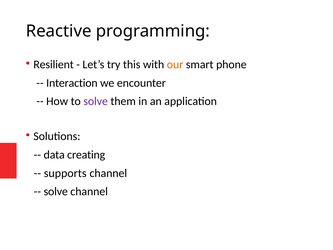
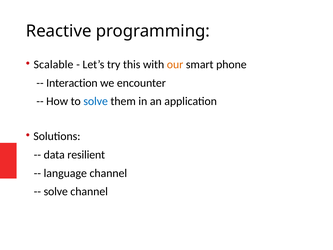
Resilient: Resilient -> Scalable
solve at (96, 101) colour: purple -> blue
creating: creating -> resilient
supports: supports -> language
